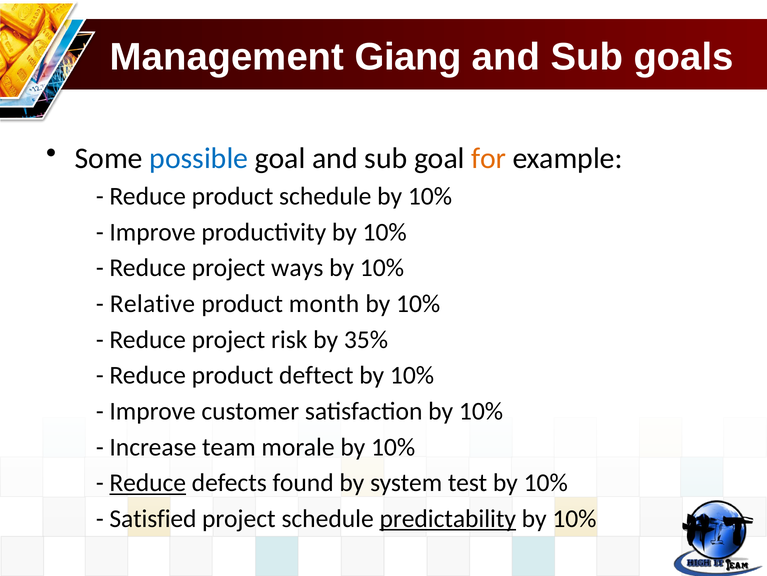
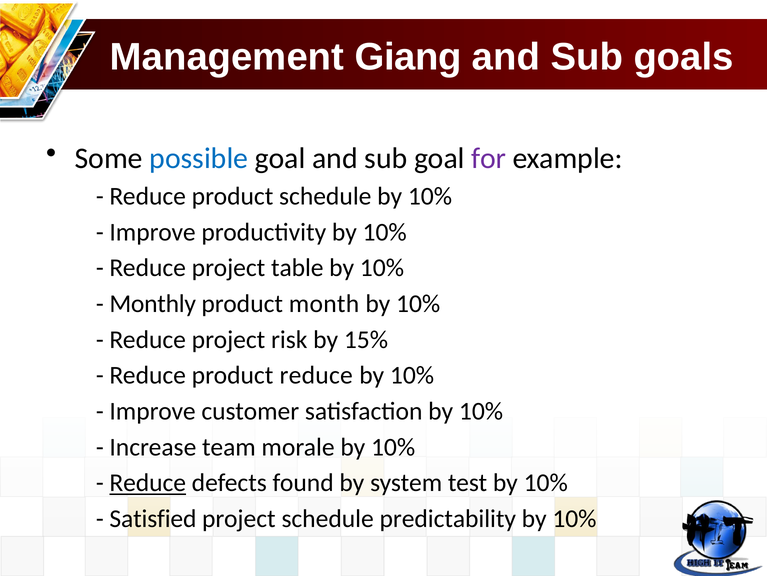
for colour: orange -> purple
ways: ways -> table
Relative: Relative -> Monthly
35%: 35% -> 15%
product deftect: deftect -> reduce
predictability underline: present -> none
